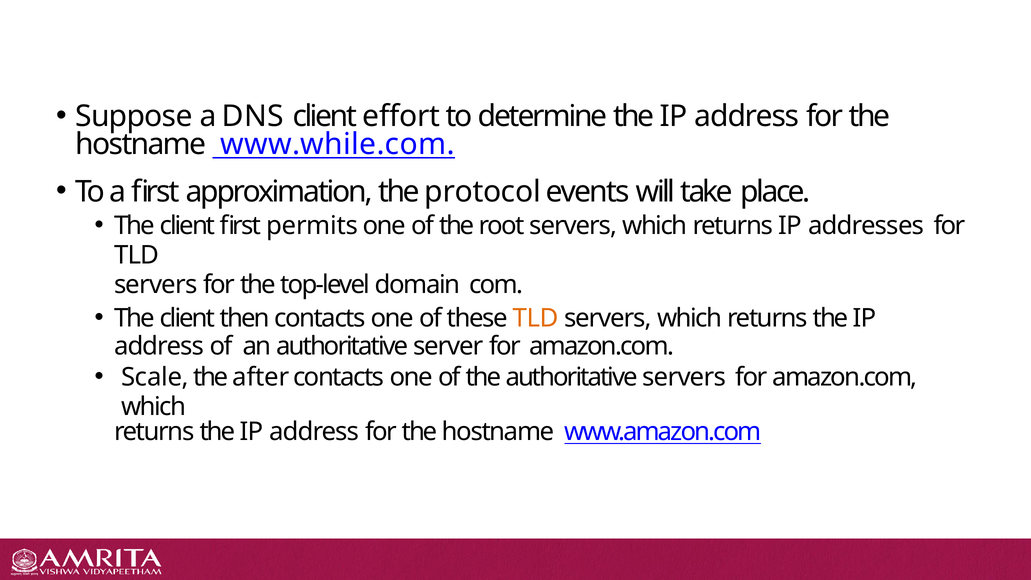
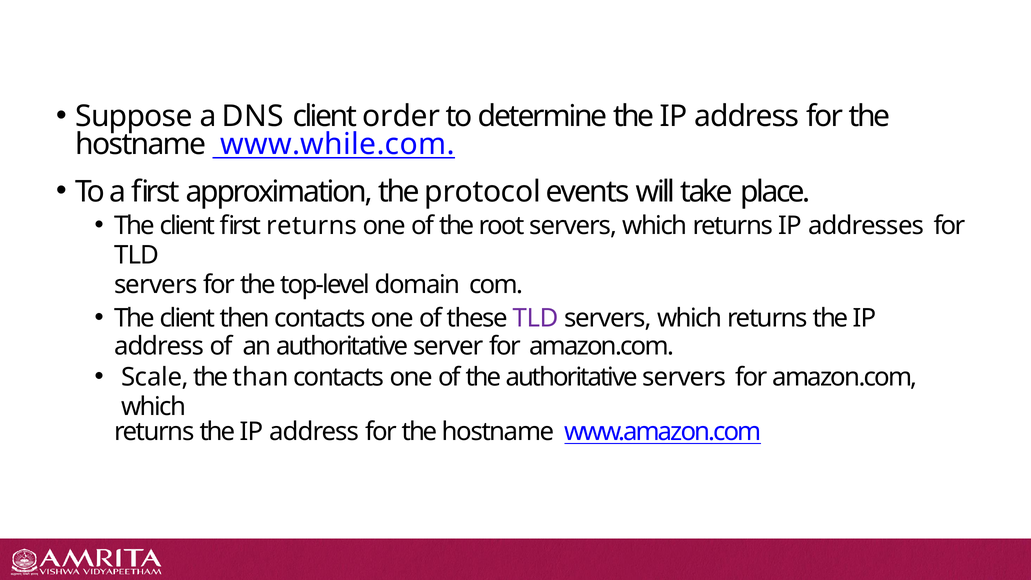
effort: effort -> order
first permits: permits -> returns
TLD at (536, 318) colour: orange -> purple
after: after -> than
